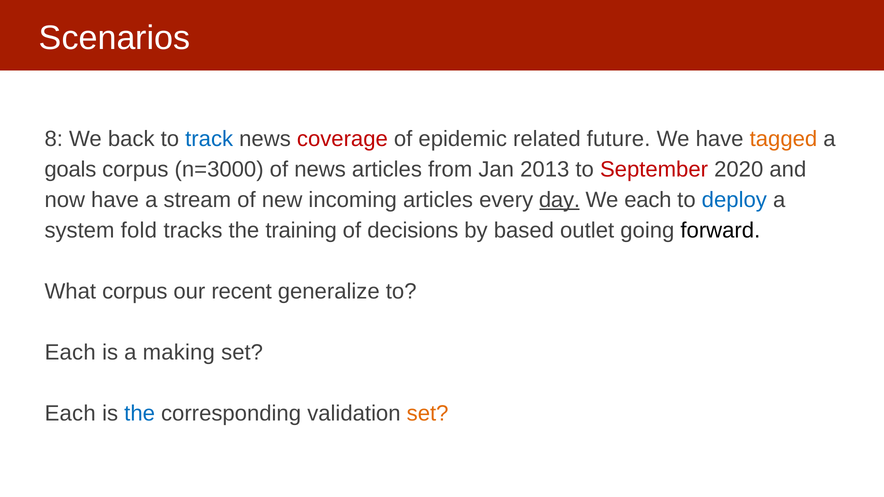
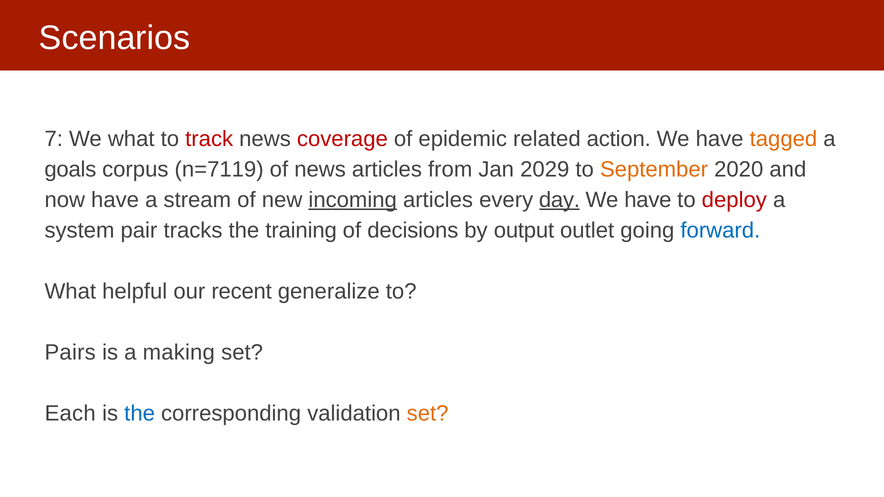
8: 8 -> 7
We back: back -> what
track colour: blue -> red
future: future -> action
n=3000: n=3000 -> n=7119
2013: 2013 -> 2029
September colour: red -> orange
incoming underline: none -> present
each at (648, 200): each -> have
deploy colour: blue -> red
fold: fold -> pair
based: based -> output
forward colour: black -> blue
What corpus: corpus -> helpful
Each at (70, 352): Each -> Pairs
